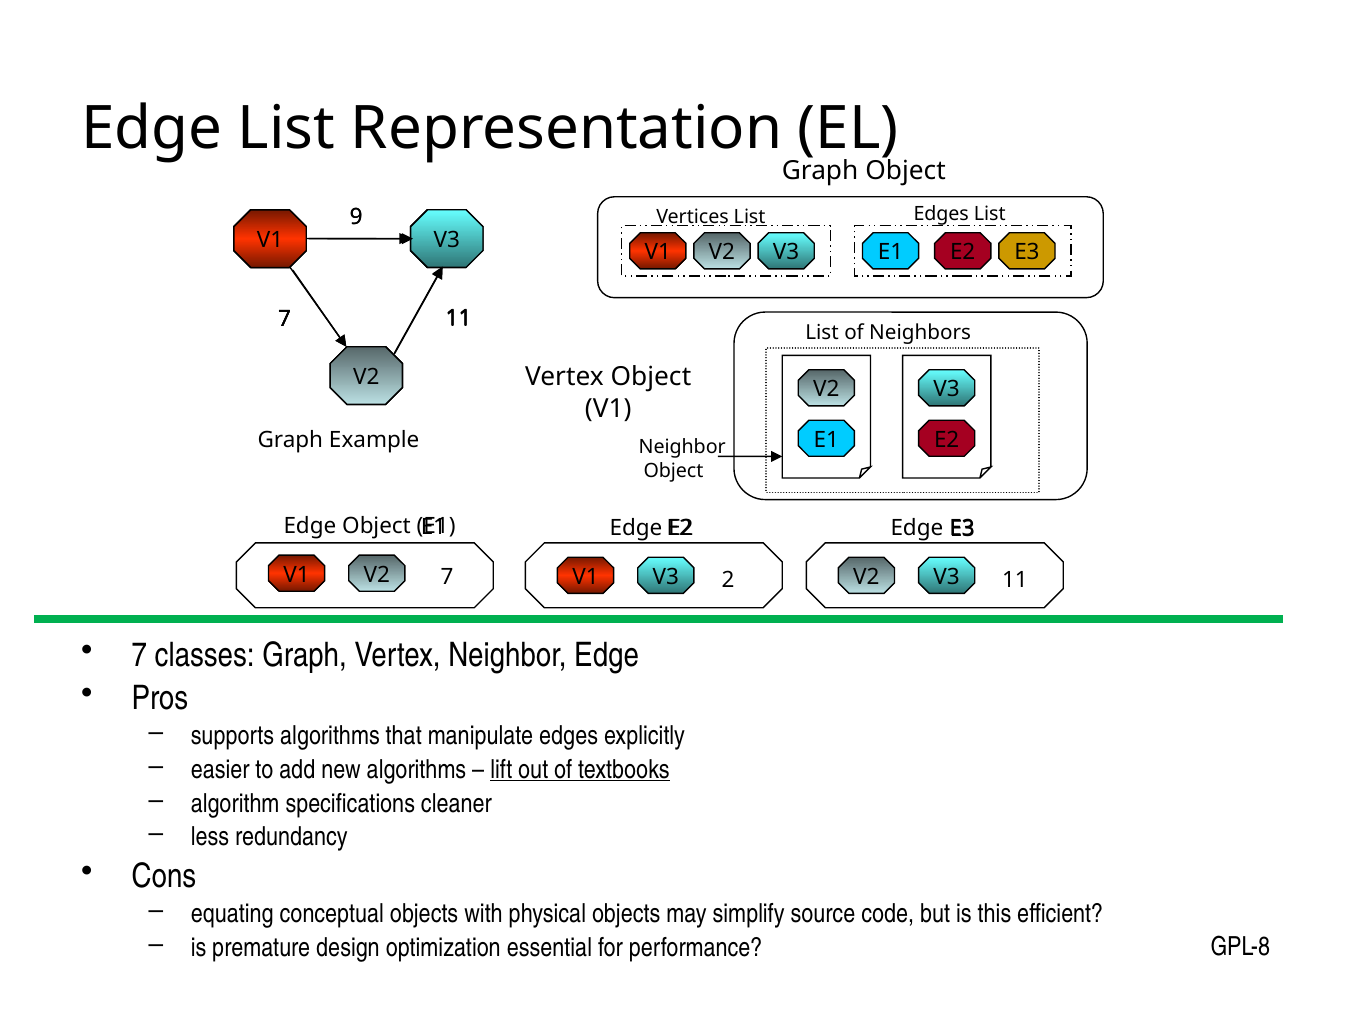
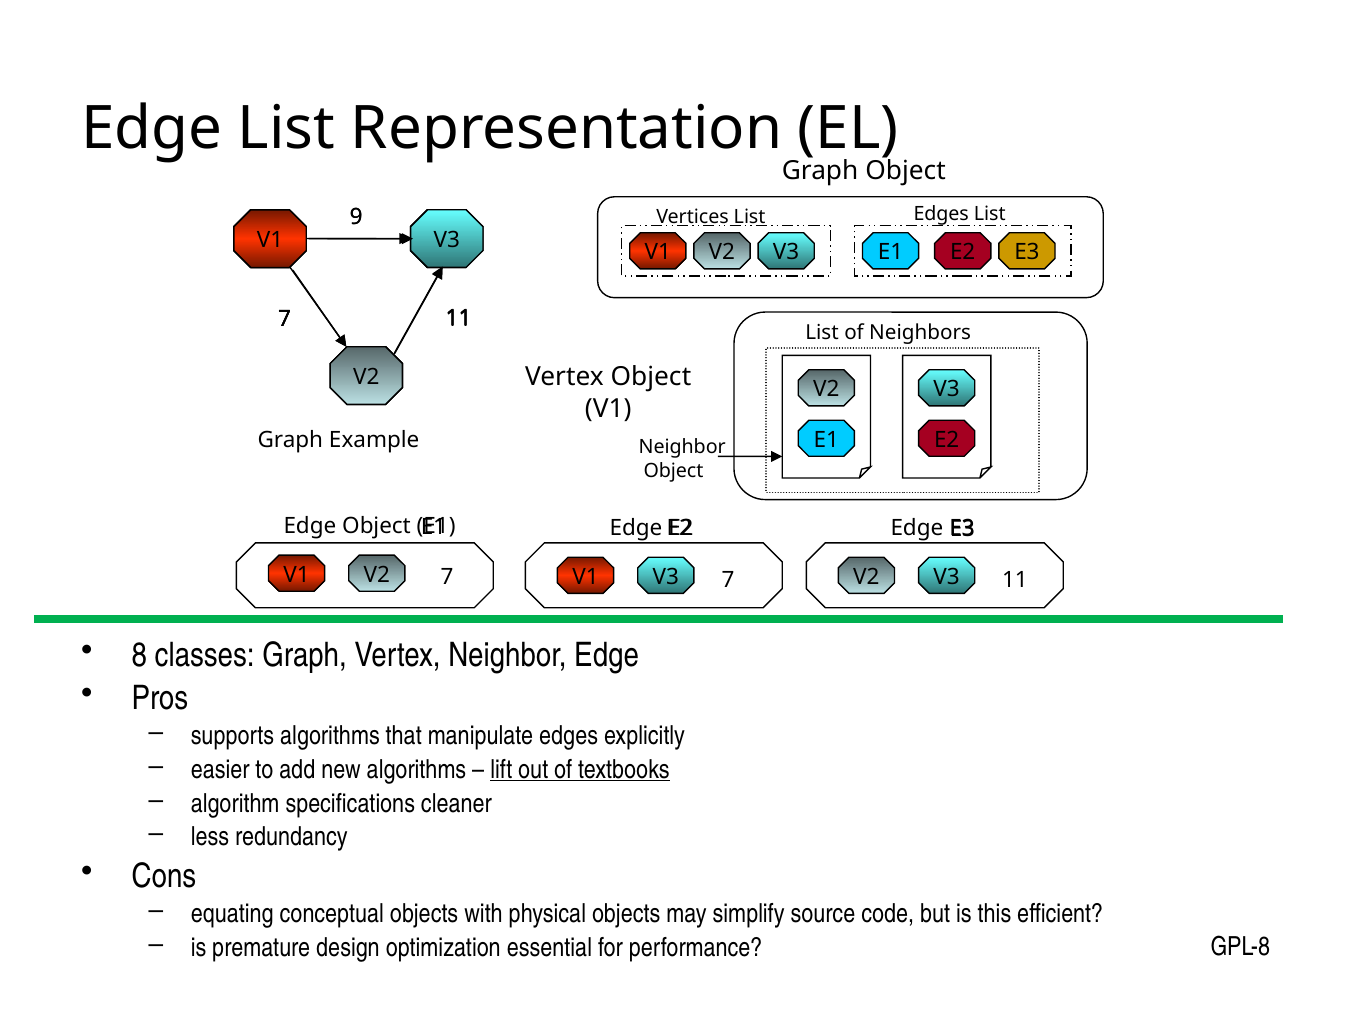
7 2: 2 -> 7
7 at (139, 655): 7 -> 8
